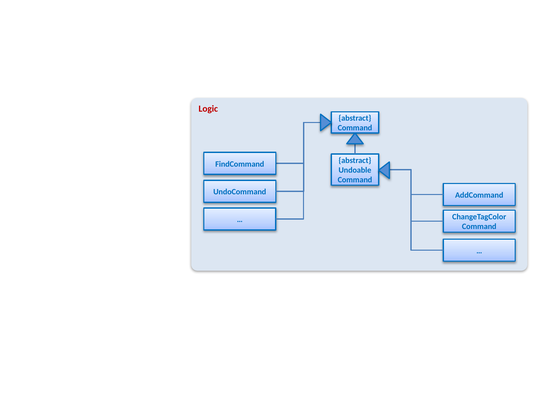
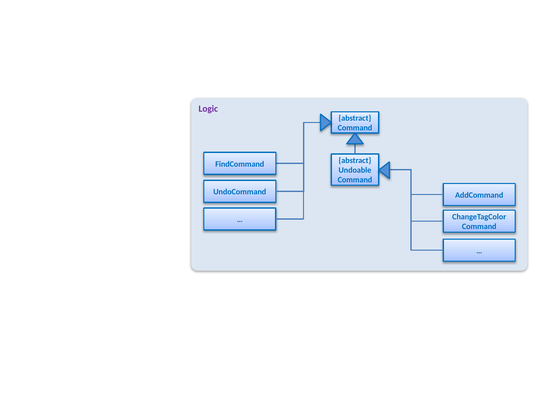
Logic colour: red -> purple
